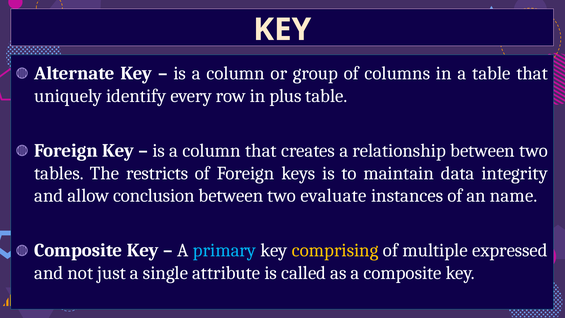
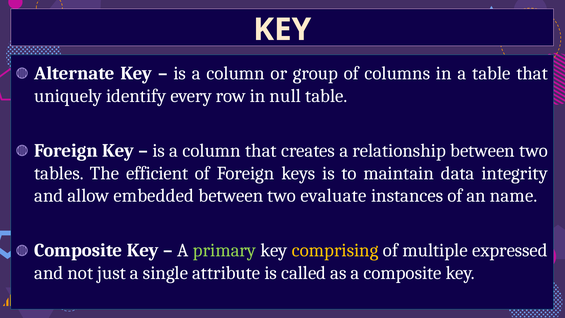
plus: plus -> null
restricts: restricts -> efficient
conclusion: conclusion -> embedded
primary colour: light blue -> light green
